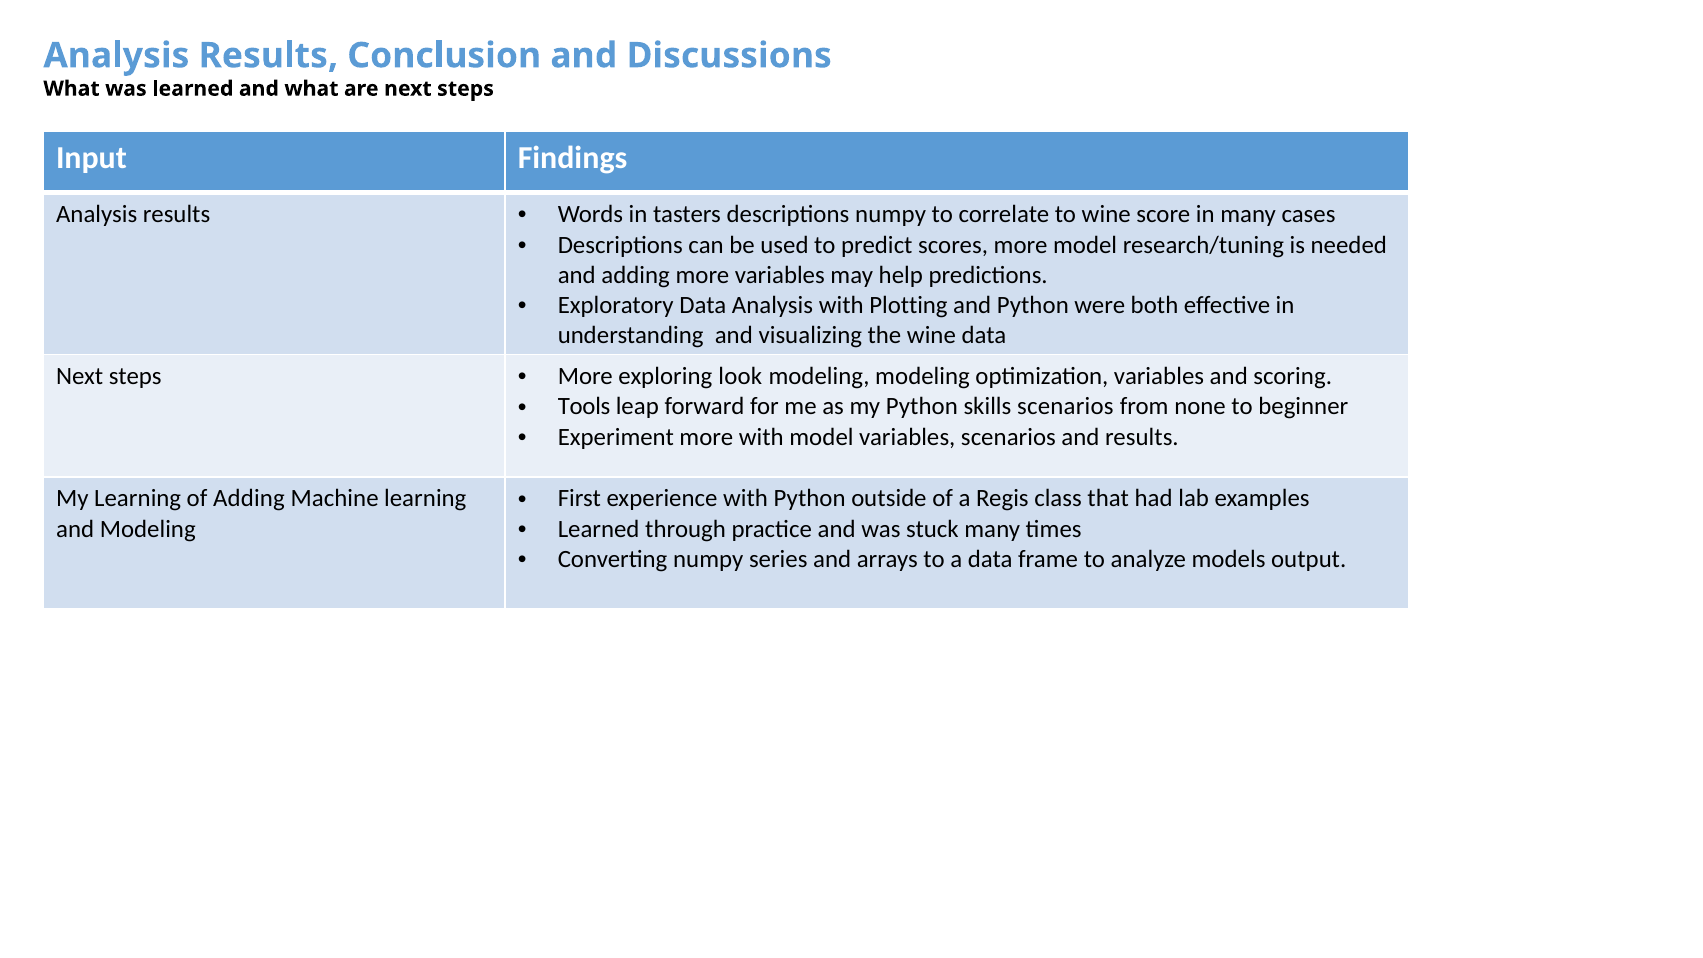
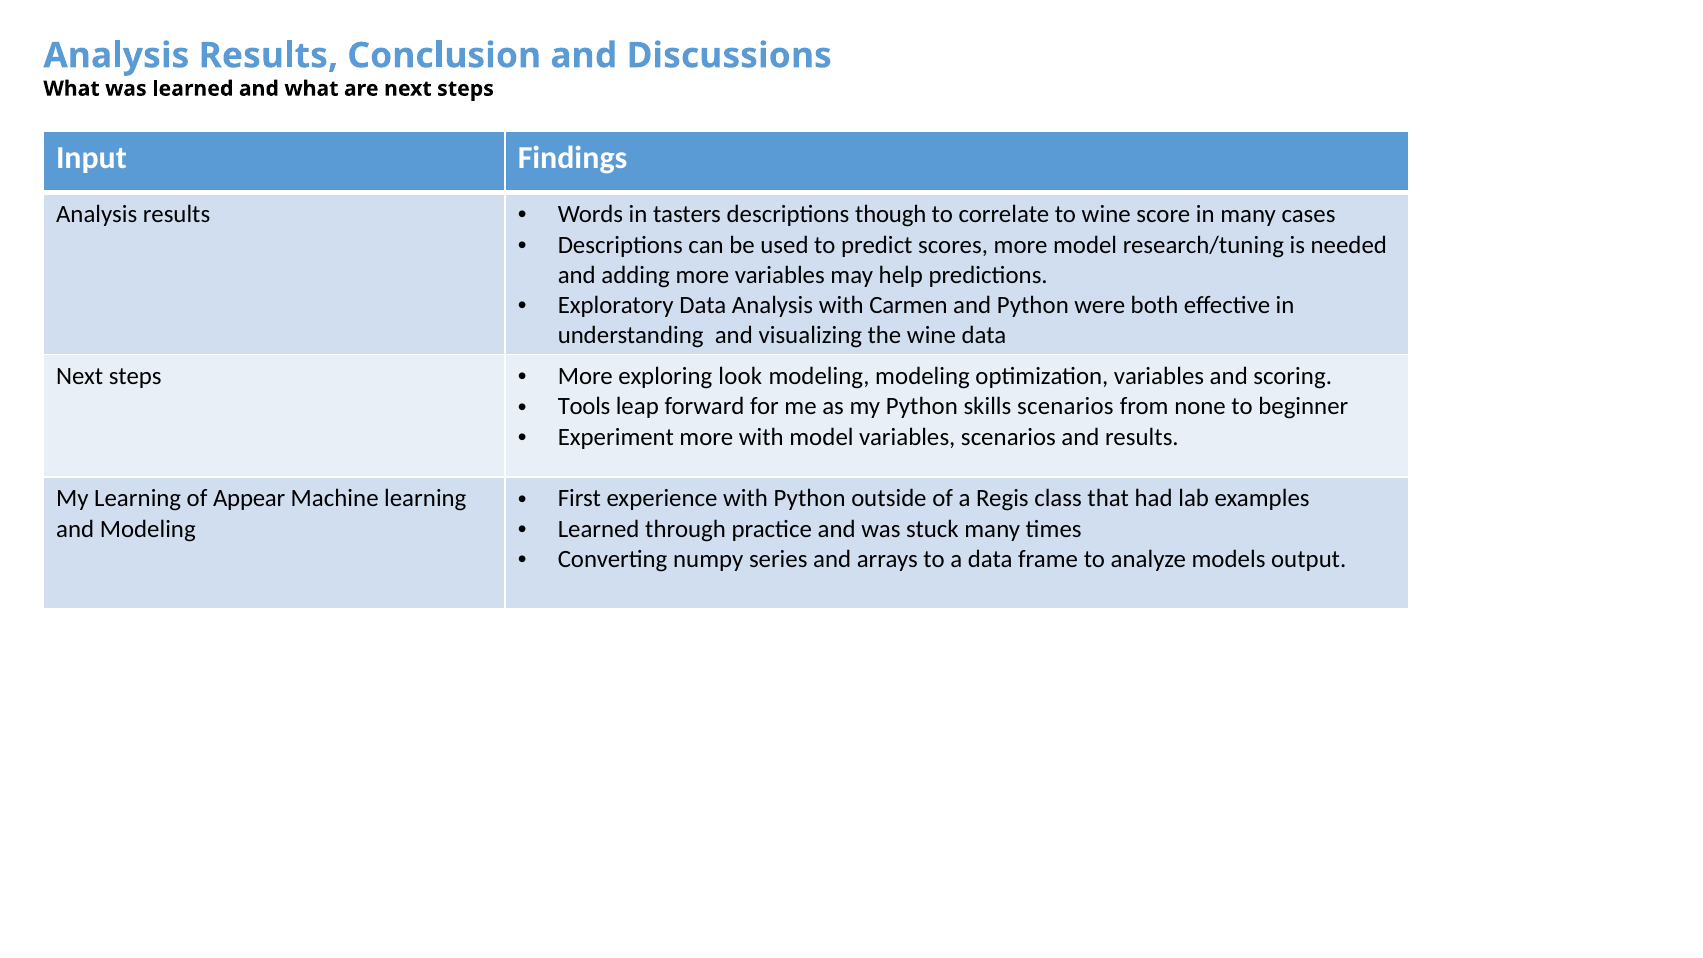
descriptions numpy: numpy -> though
Plotting: Plotting -> Carmen
of Adding: Adding -> Appear
